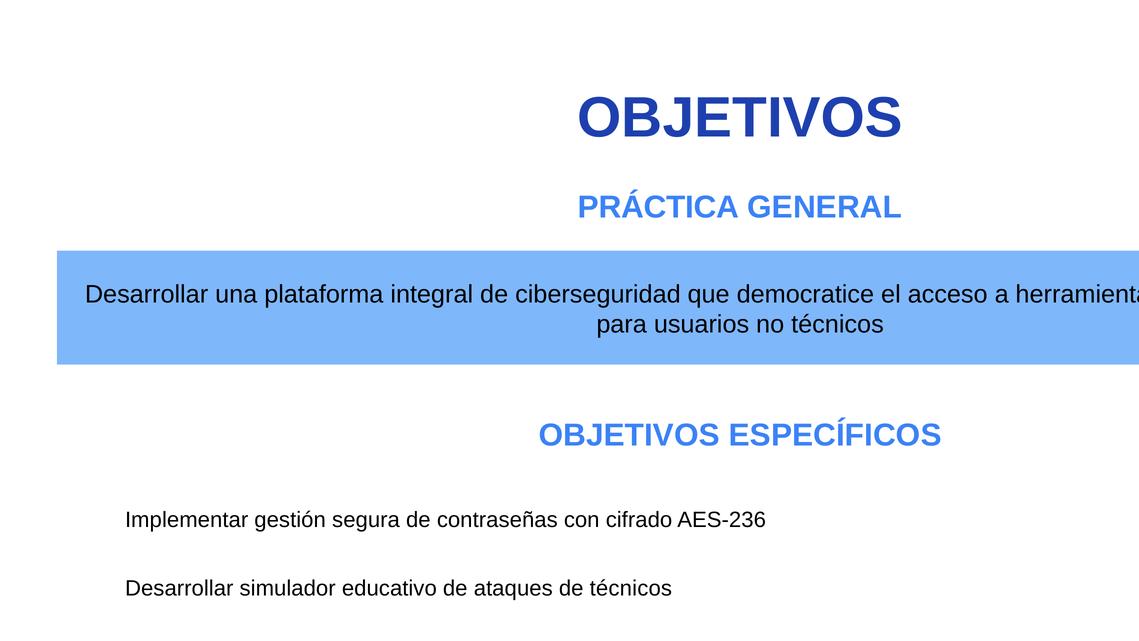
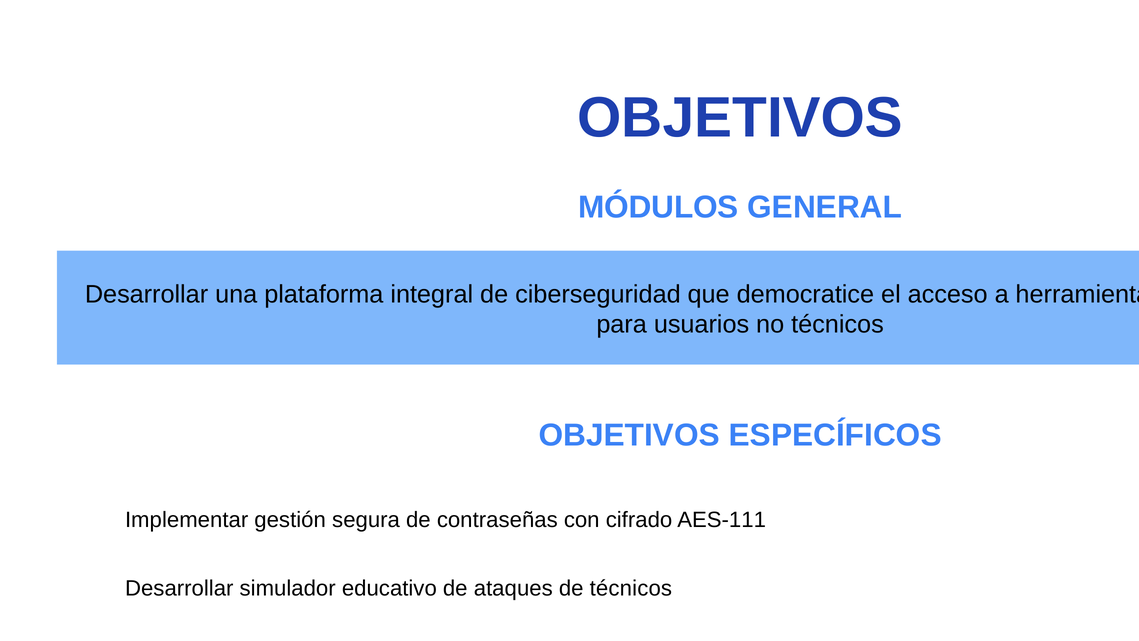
PRÁCTICA: PRÁCTICA -> MÓDULOS
AES-236: AES-236 -> AES-111
